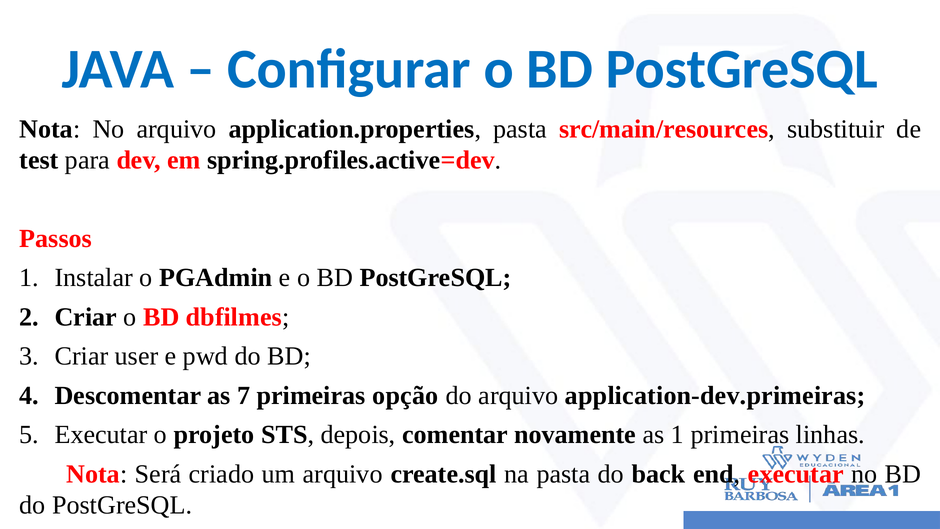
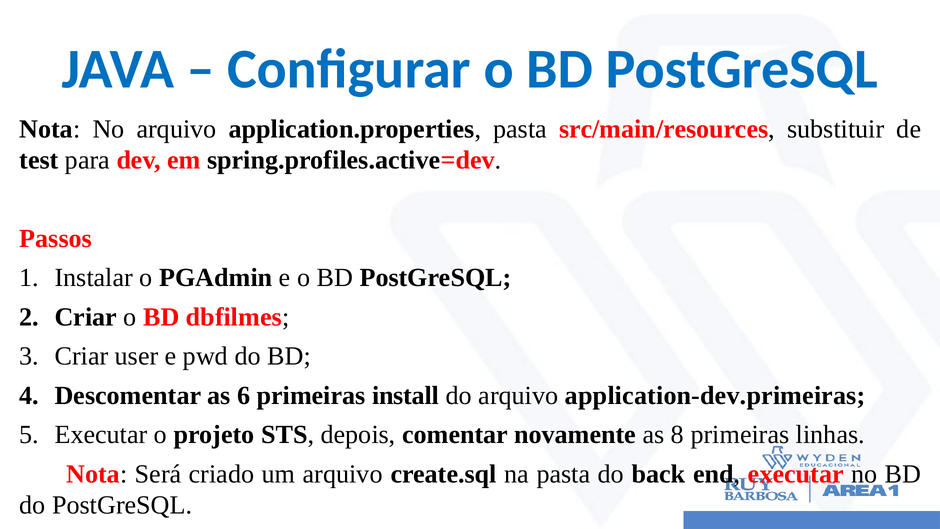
7: 7 -> 6
opção: opção -> install
as 1: 1 -> 8
